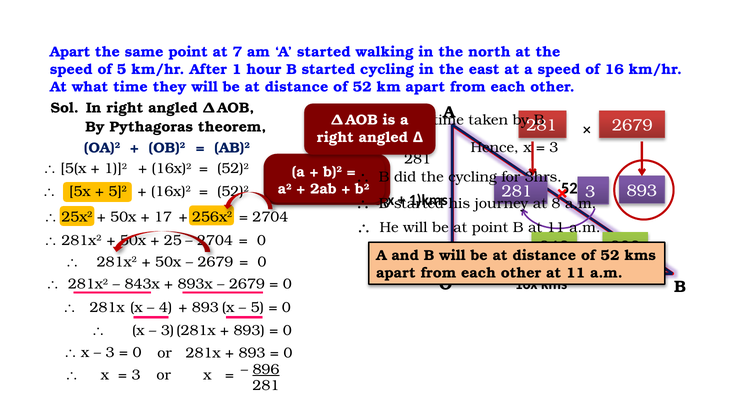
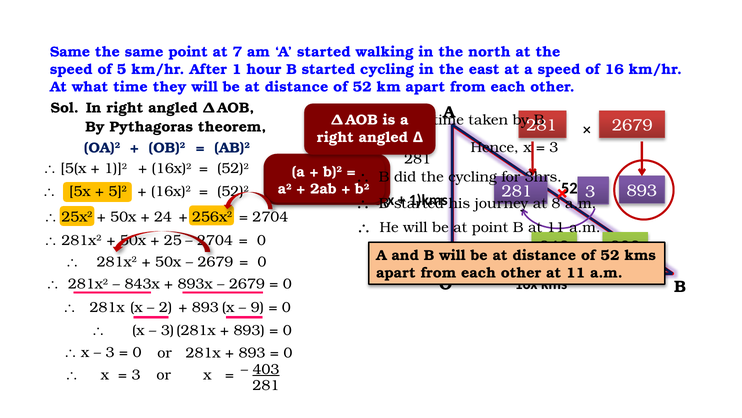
Apart at (70, 52): Apart -> Same
17: 17 -> 24
4: 4 -> 2
5 at (257, 307): 5 -> 9
896: 896 -> 403
